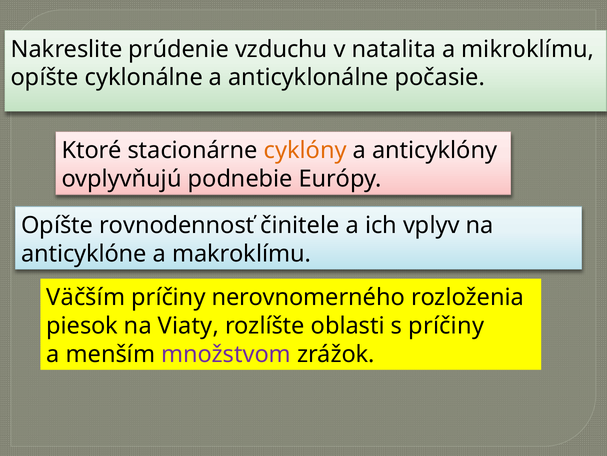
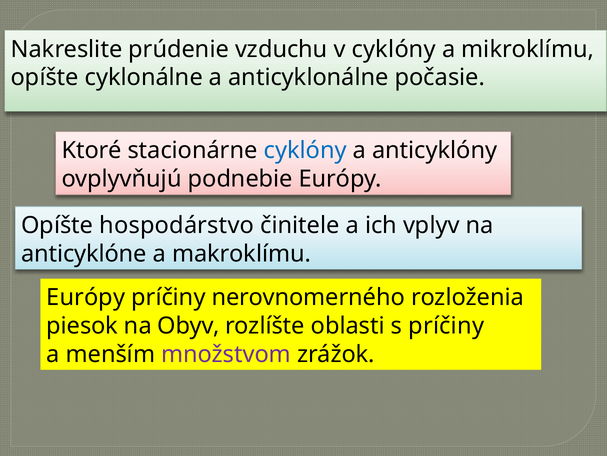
v natalita: natalita -> cyklóny
cyklóny at (305, 150) colour: orange -> blue
rovnodennosť: rovnodennosť -> hospodárstvo
Väčším at (86, 297): Väčším -> Európy
Viaty: Viaty -> Obyv
